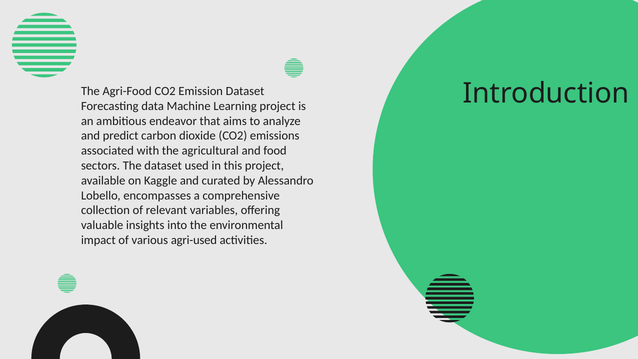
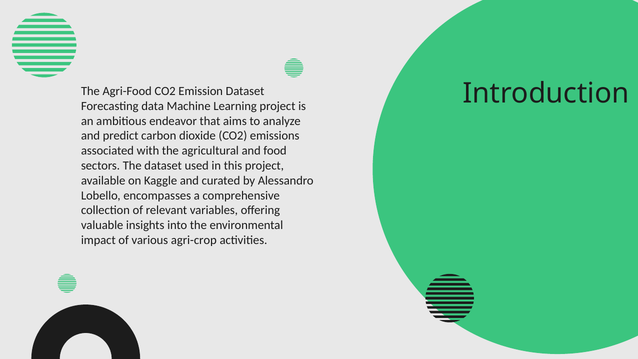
agri-used: agri-used -> agri-crop
